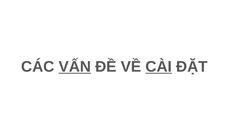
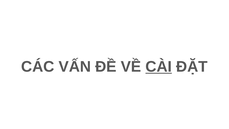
VẤN underline: present -> none
